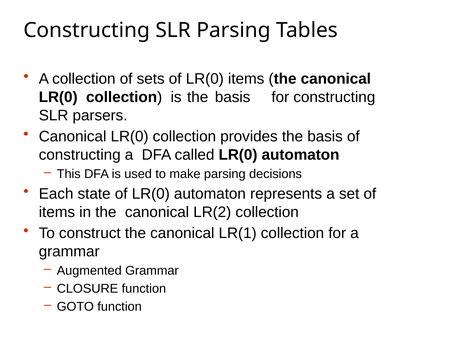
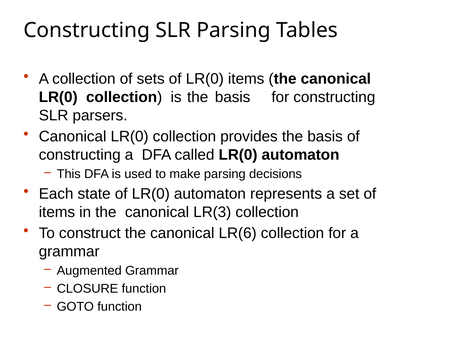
LR(2: LR(2 -> LR(3
LR(1: LR(1 -> LR(6
